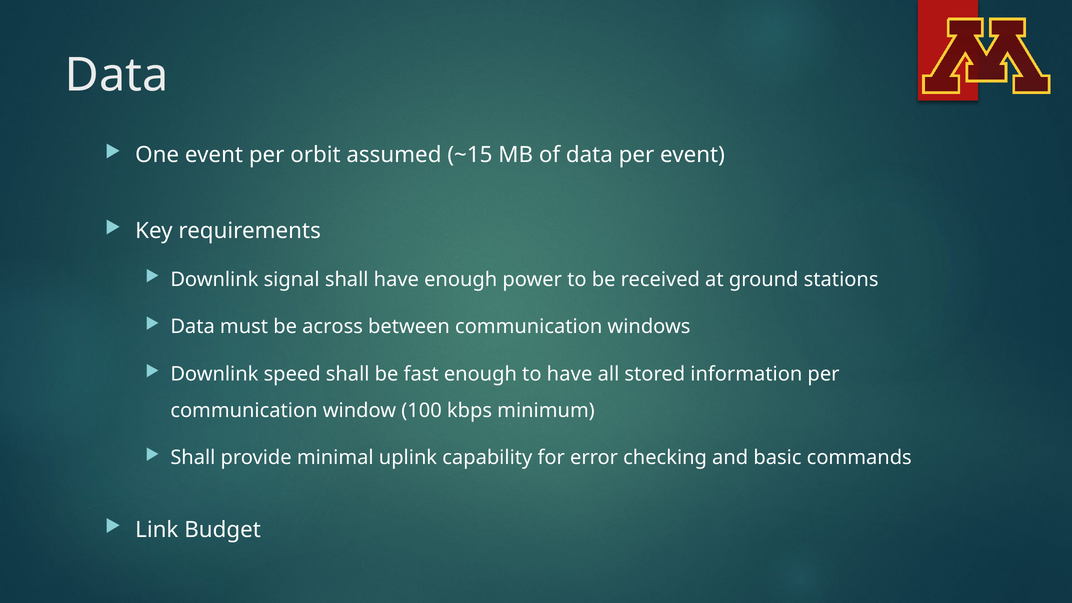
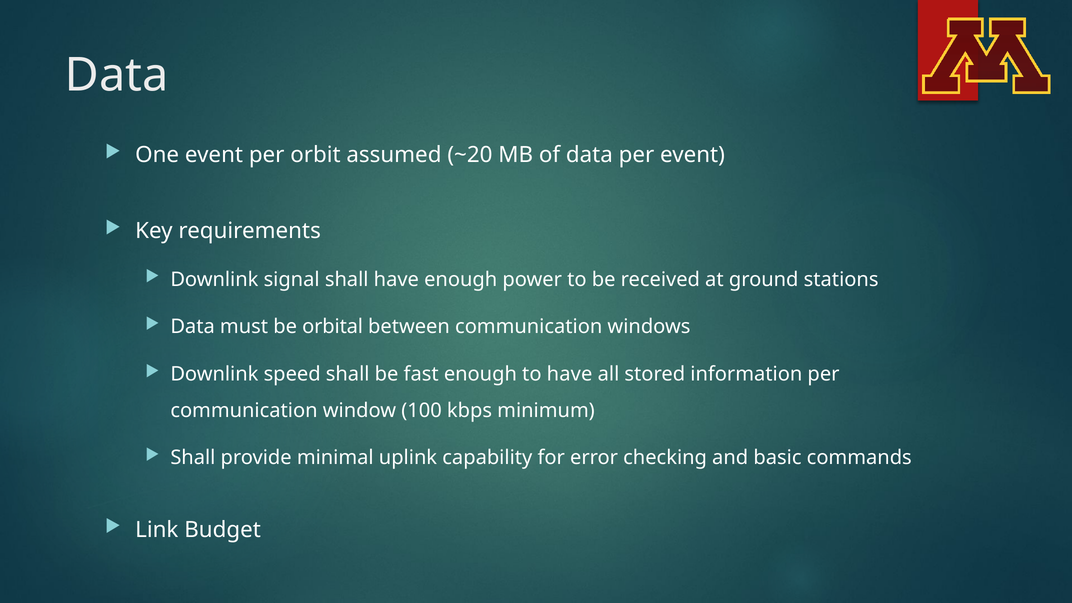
~15: ~15 -> ~20
across: across -> orbital
